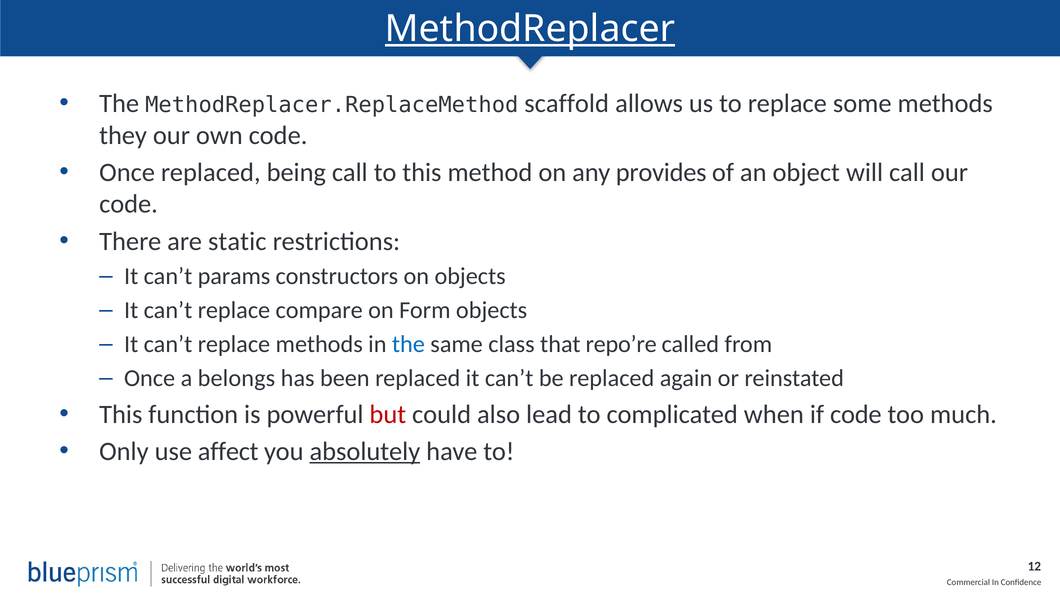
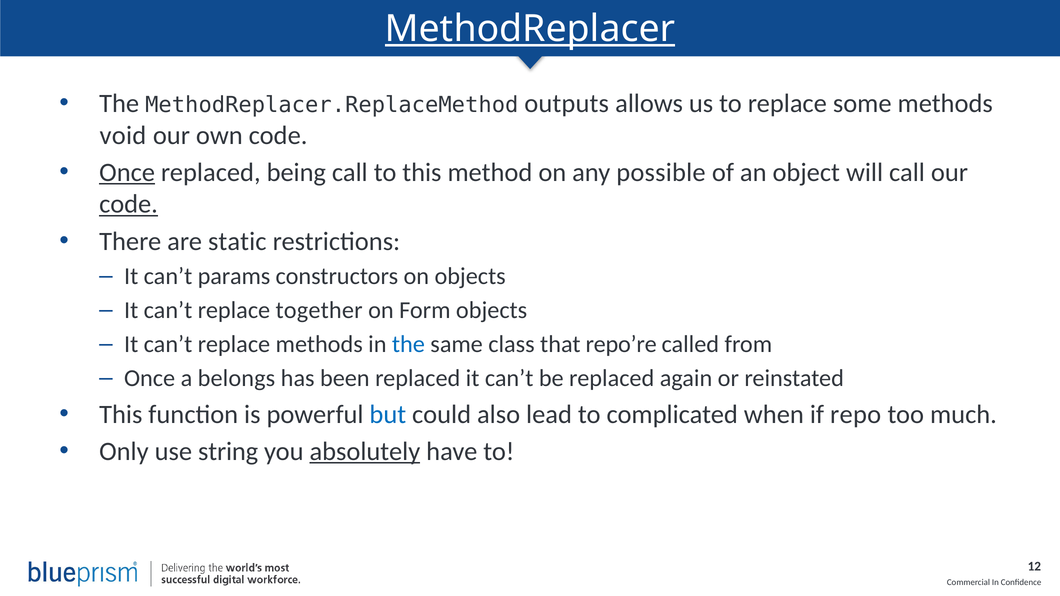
scaffold: scaffold -> outputs
they: they -> void
Once at (127, 173) underline: none -> present
provides: provides -> possible
code at (129, 204) underline: none -> present
compare: compare -> together
but colour: red -> blue
if code: code -> repo
affect: affect -> string
